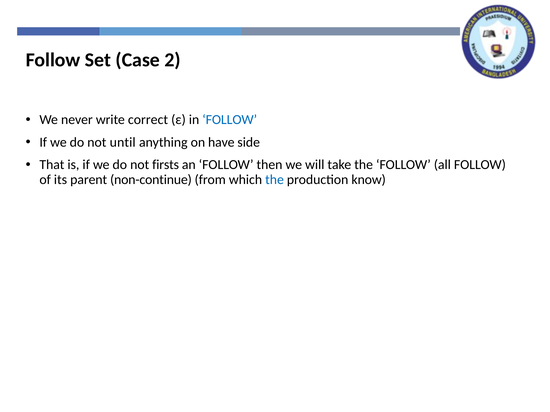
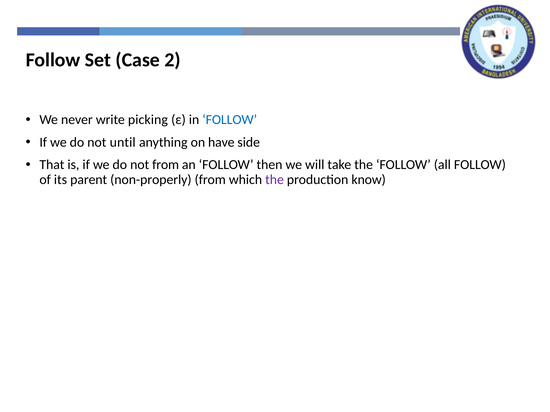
correct: correct -> picking
not firsts: firsts -> from
non-continue: non-continue -> non-properly
the at (275, 180) colour: blue -> purple
